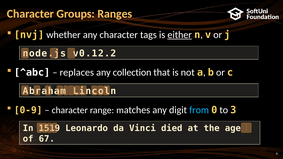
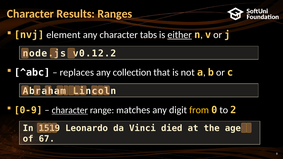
Groups: Groups -> Results
whether: whether -> element
tags: tags -> tabs
character at (70, 110) underline: none -> present
from colour: light blue -> yellow
3: 3 -> 2
